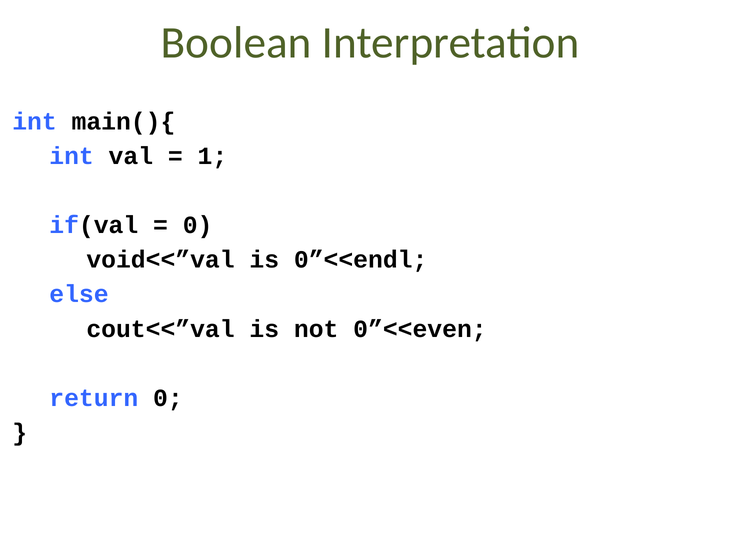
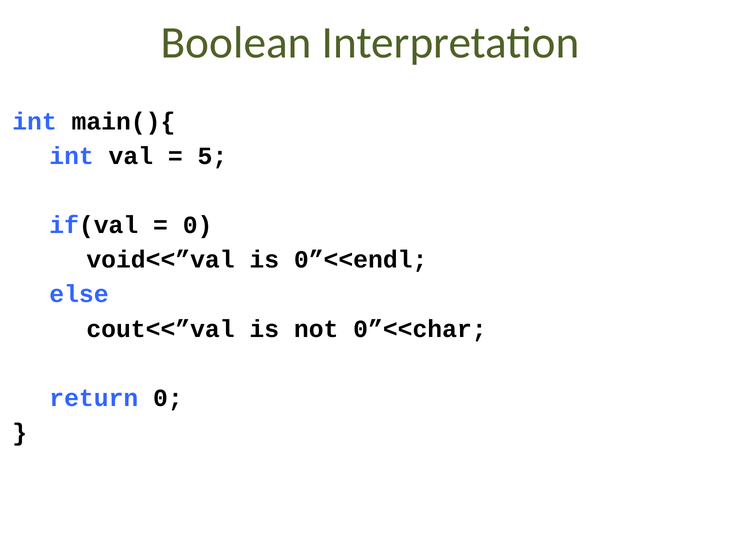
1: 1 -> 5
0”<<even: 0”<<even -> 0”<<char
